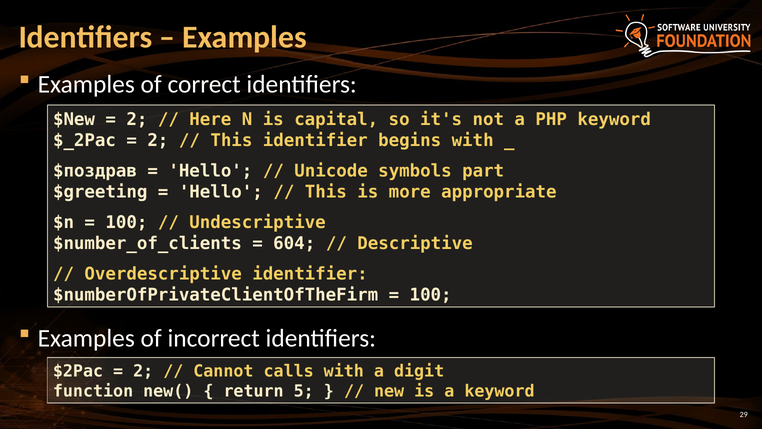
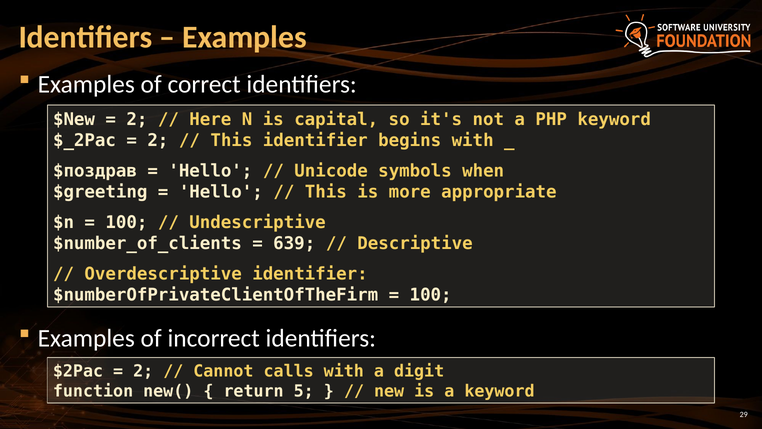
part: part -> when
604: 604 -> 639
